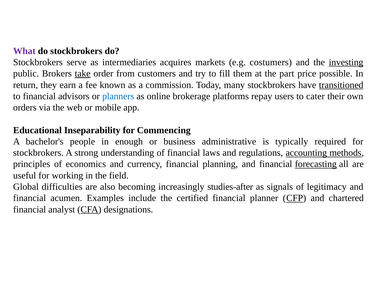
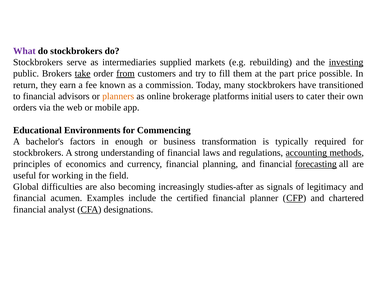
acquires: acquires -> supplied
costumers: costumers -> rebuilding
from underline: none -> present
transitioned underline: present -> none
planners colour: blue -> orange
repay: repay -> initial
Inseparability: Inseparability -> Environments
people: people -> factors
administrative: administrative -> transformation
